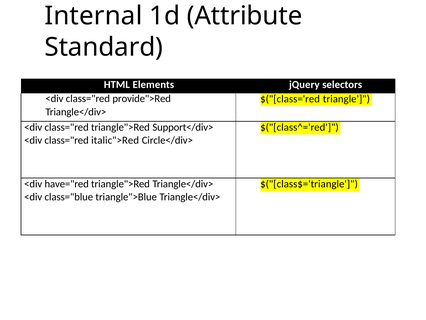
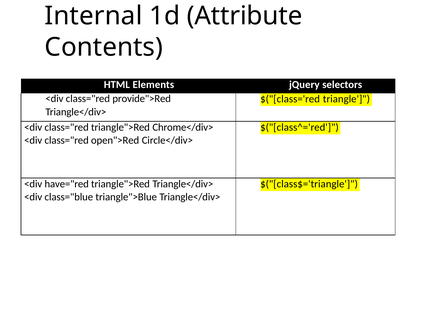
Standard: Standard -> Contents
Support</div>: Support</div> -> Chrome</div>
italic">Red: italic">Red -> open">Red
